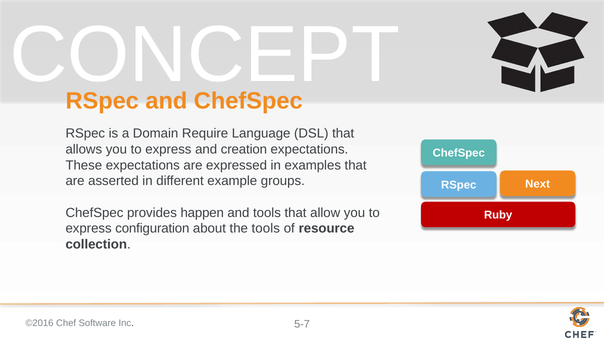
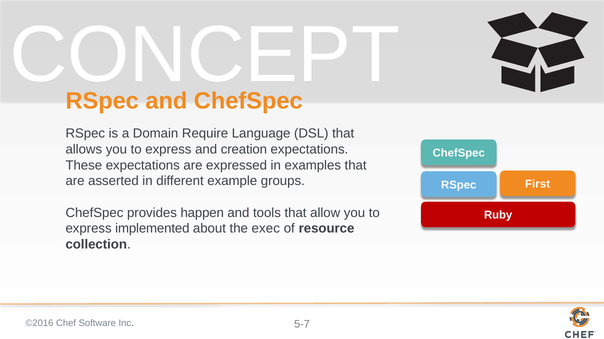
Next: Next -> First
configuration: configuration -> implemented
the tools: tools -> exec
